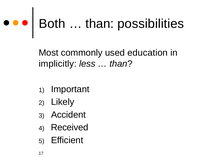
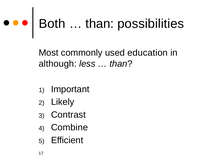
implicitly: implicitly -> although
Accident: Accident -> Contrast
Received: Received -> Combine
